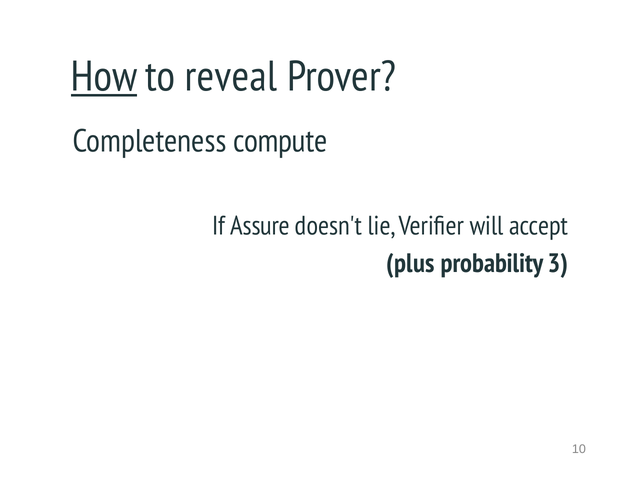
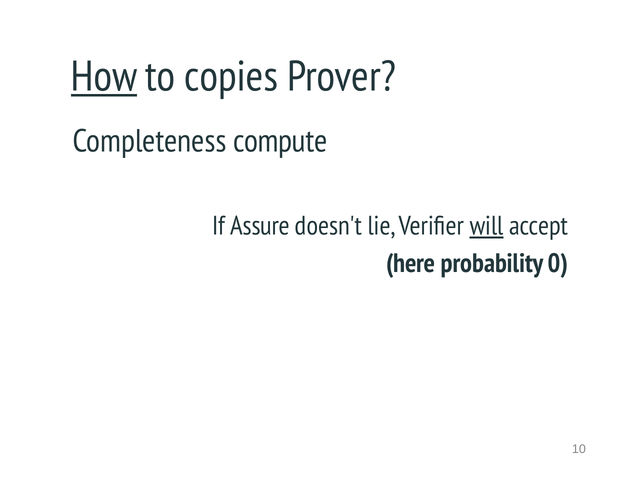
reveal: reveal -> copies
will underline: none -> present
plus: plus -> here
3: 3 -> 0
